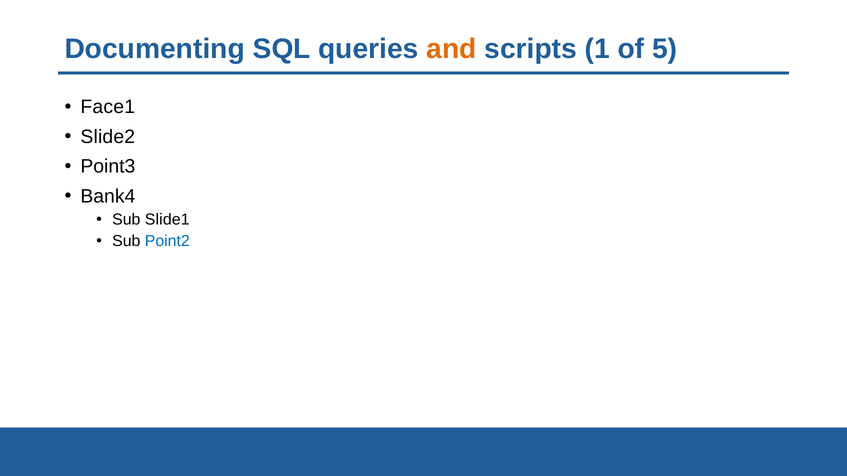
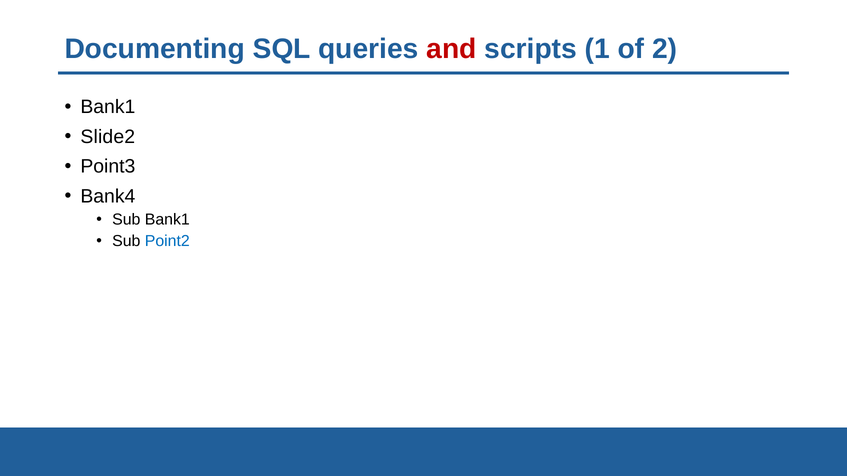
and colour: orange -> red
5: 5 -> 2
Face1 at (108, 107): Face1 -> Bank1
Sub Slide1: Slide1 -> Bank1
